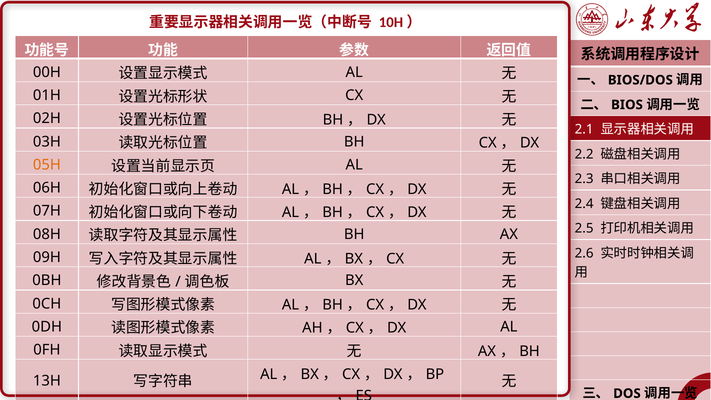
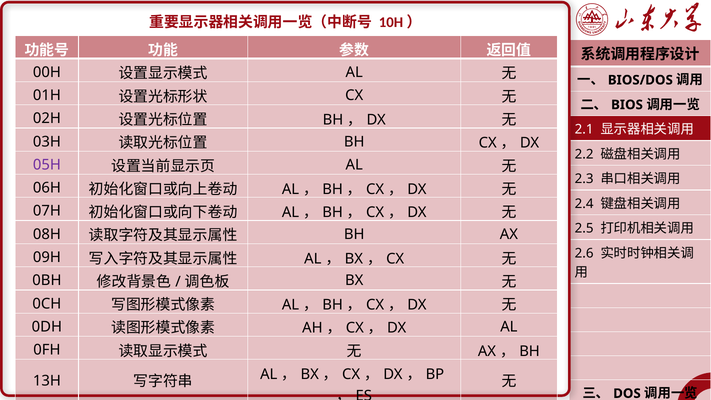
05H colour: orange -> purple
